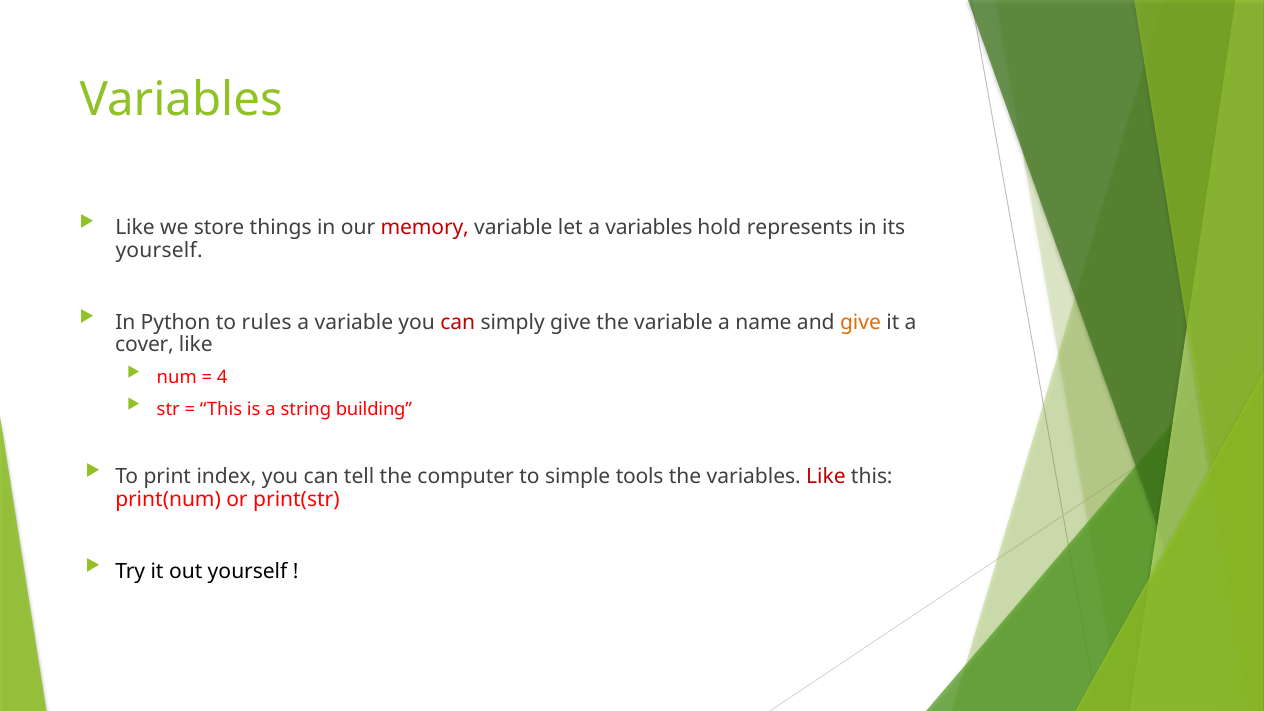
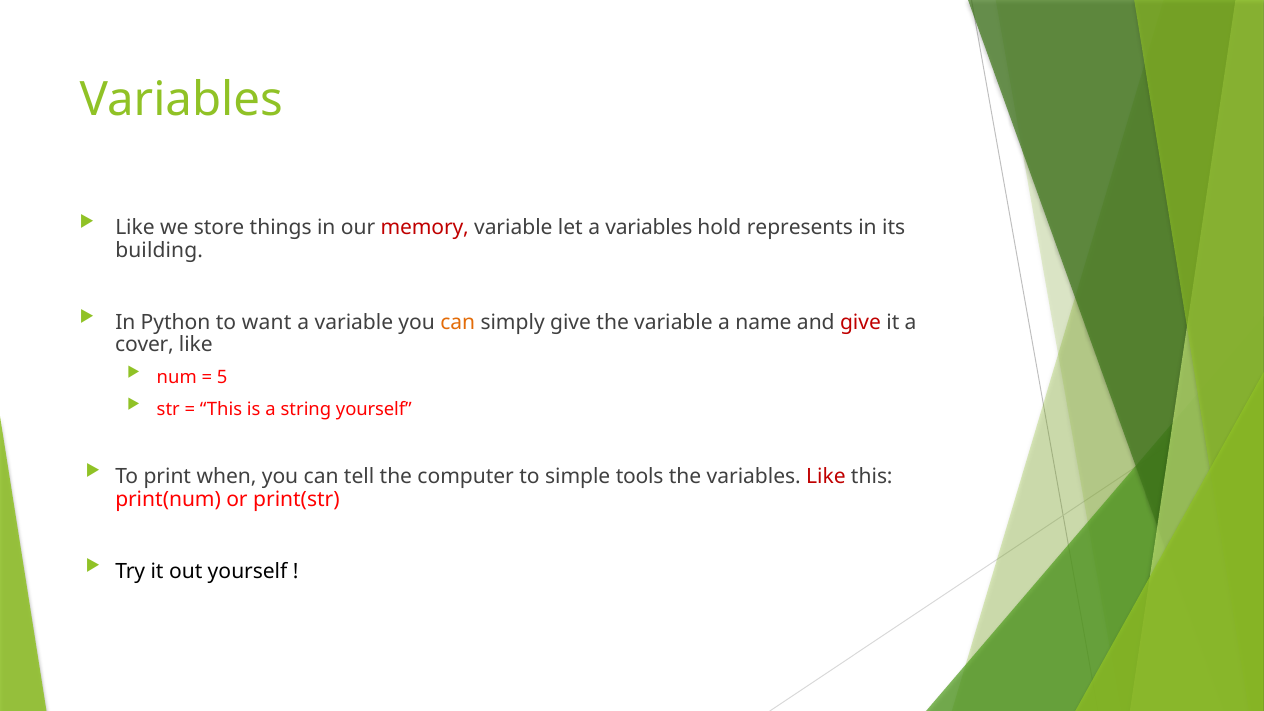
yourself at (159, 251): yourself -> building
rules: rules -> want
can at (458, 322) colour: red -> orange
give at (860, 322) colour: orange -> red
4: 4 -> 5
string building: building -> yourself
index: index -> when
